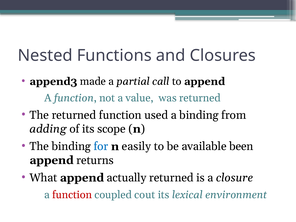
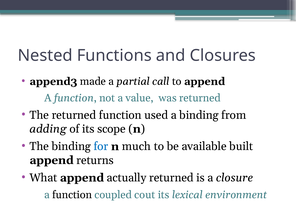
easily: easily -> much
been: been -> built
function at (72, 195) colour: red -> black
